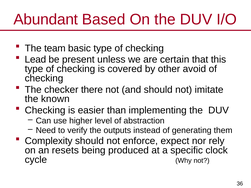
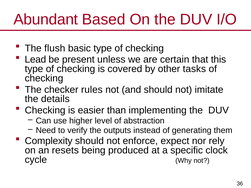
team: team -> flush
avoid: avoid -> tasks
there: there -> rules
known: known -> details
